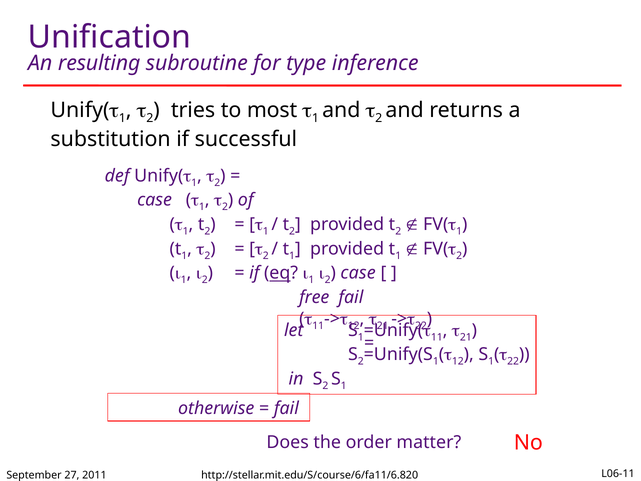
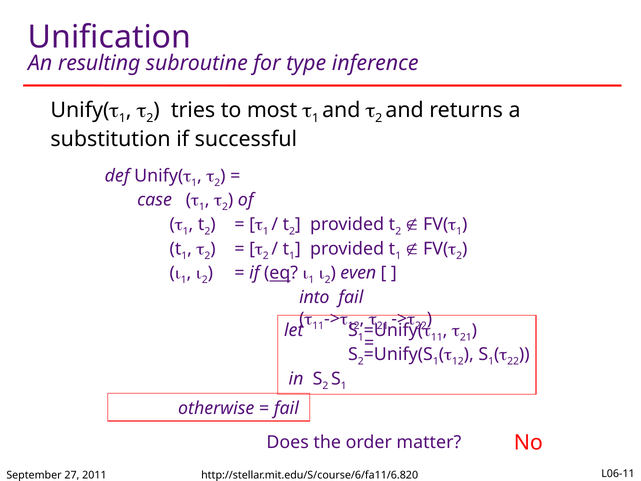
case at (358, 273): case -> even
free: free -> into
